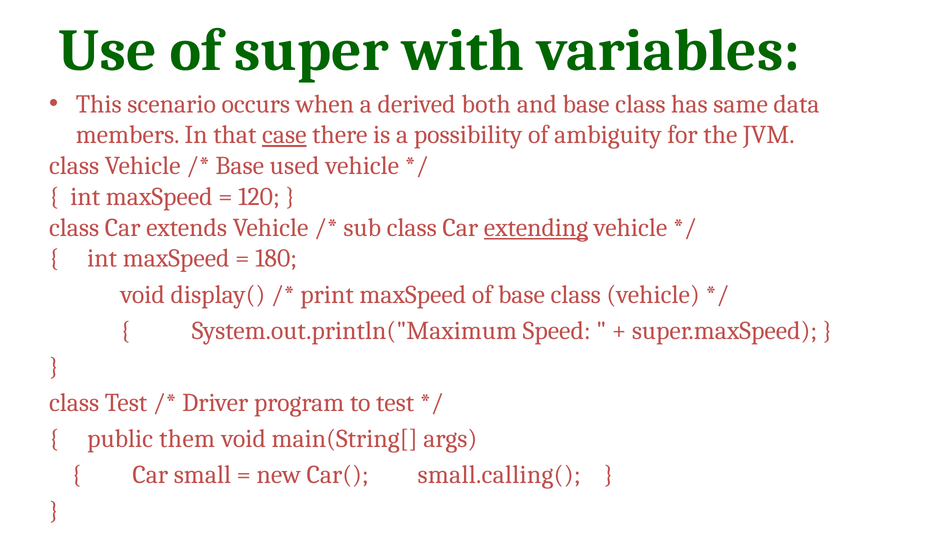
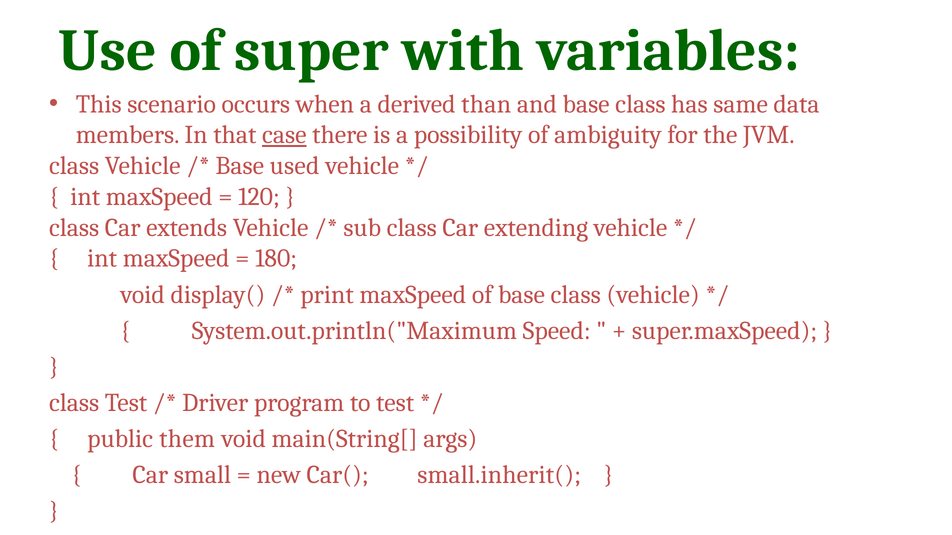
both: both -> than
extending underline: present -> none
small.calling(: small.calling( -> small.inherit(
